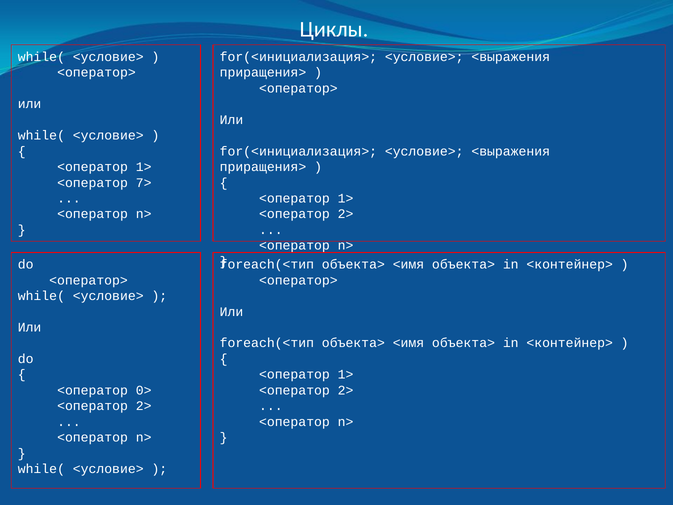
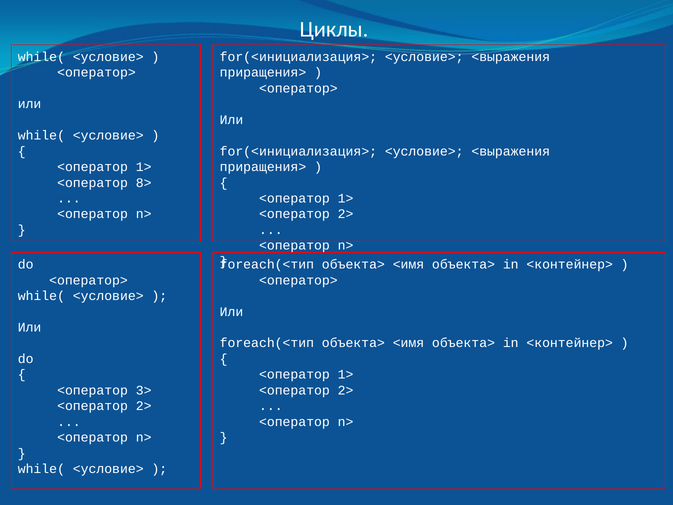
7>: 7> -> 8>
0>: 0> -> 3>
